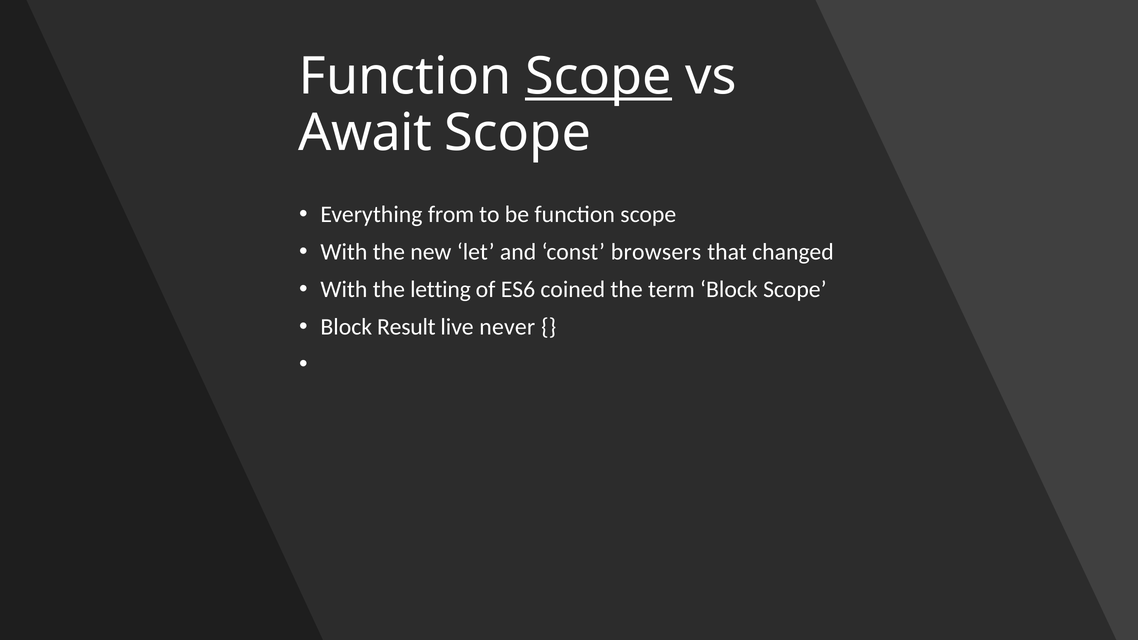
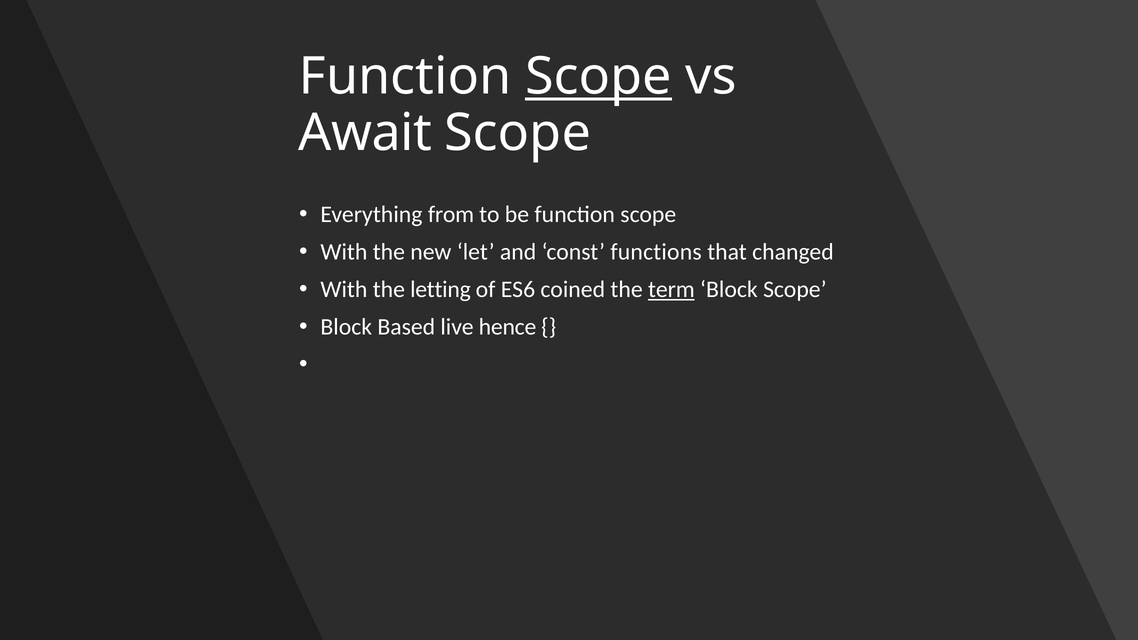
browsers: browsers -> functions
term underline: none -> present
Result: Result -> Based
never: never -> hence
